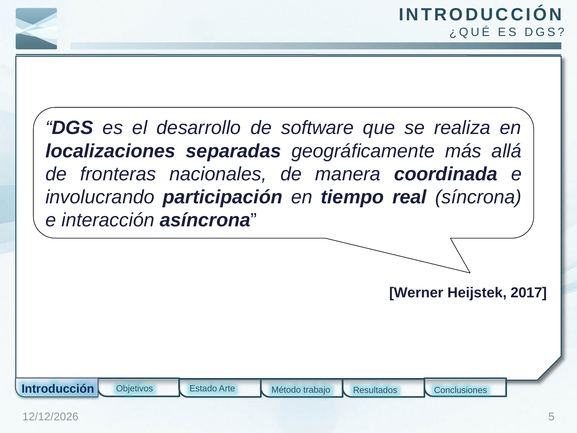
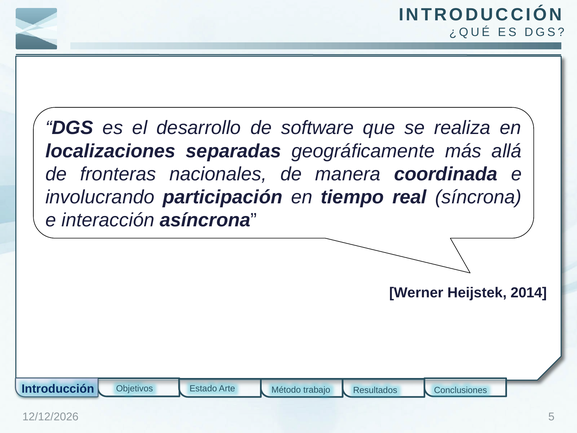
2017: 2017 -> 2014
